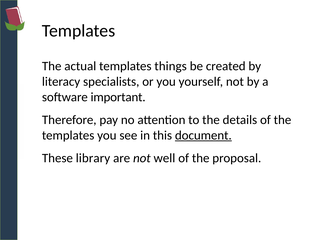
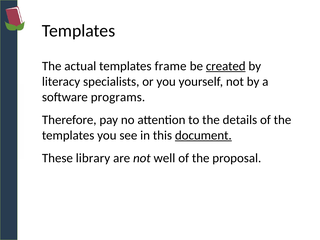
things: things -> frame
created underline: none -> present
important: important -> programs
